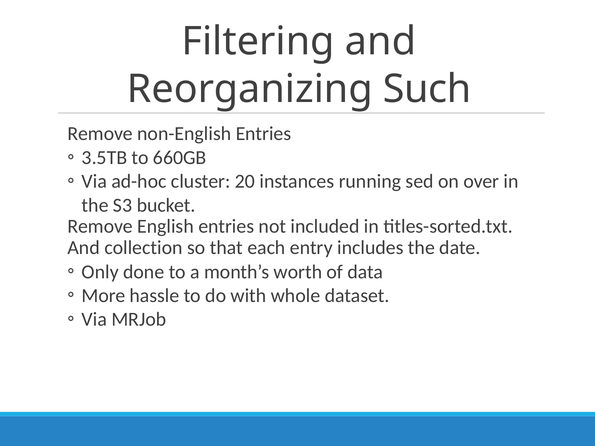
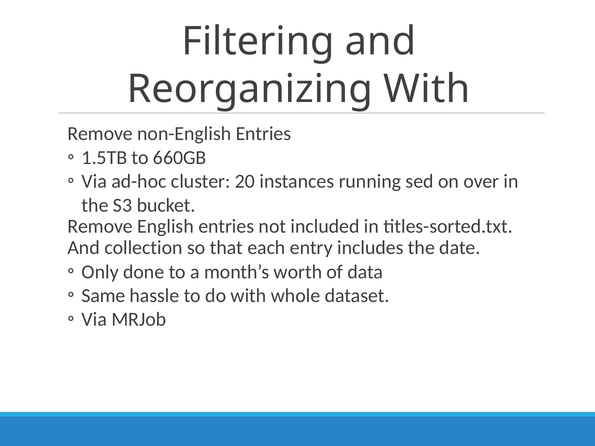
Reorganizing Such: Such -> With
3.5TB: 3.5TB -> 1.5TB
More: More -> Same
